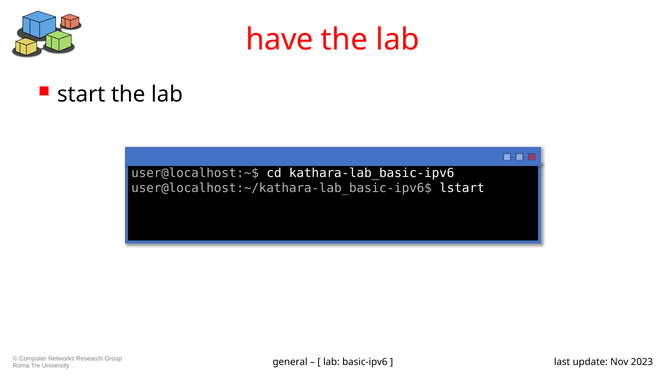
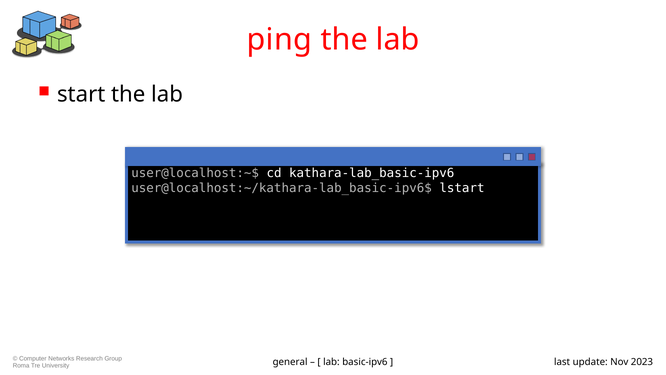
have: have -> ping
